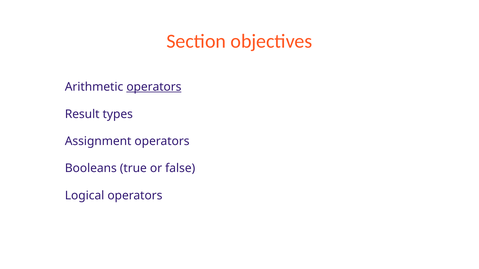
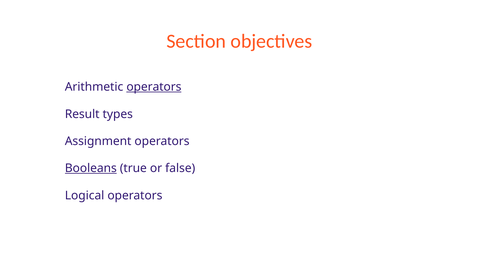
Booleans underline: none -> present
